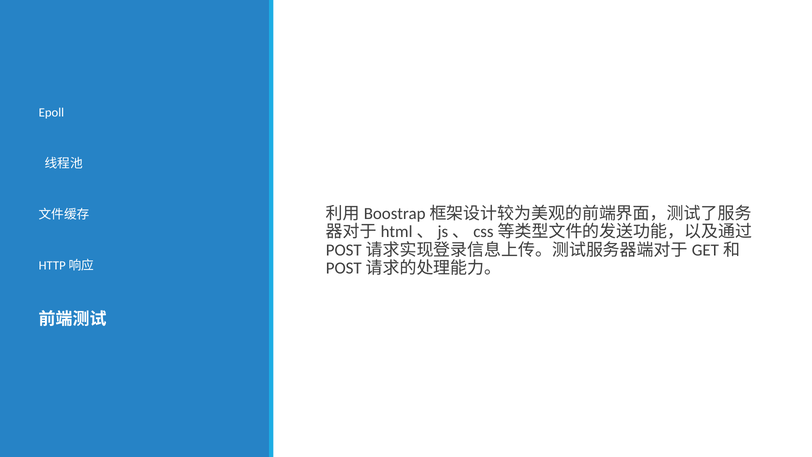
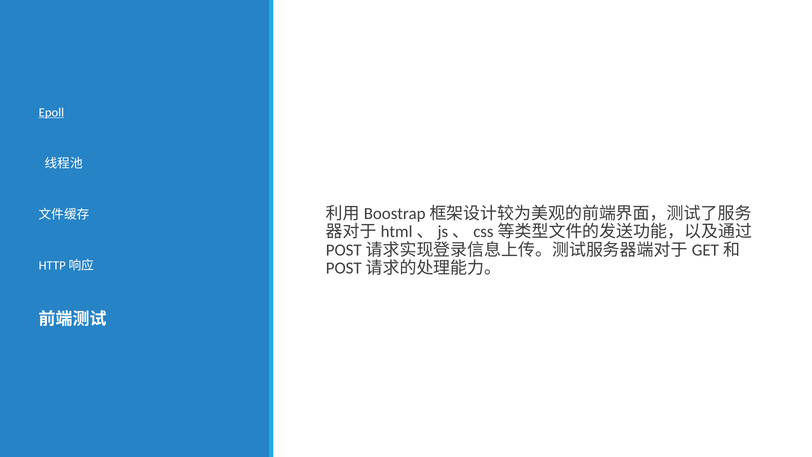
Epoll underline: none -> present
